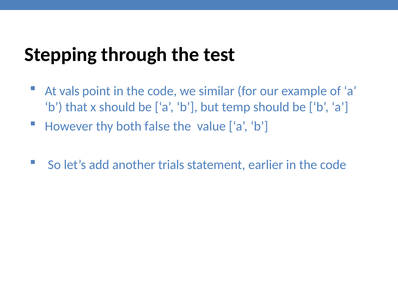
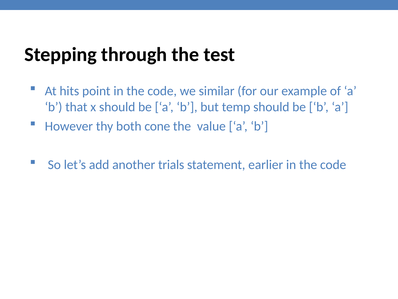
vals: vals -> hits
false: false -> cone
